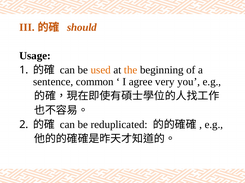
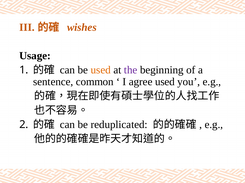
should: should -> wishes
the colour: orange -> purple
agree very: very -> used
